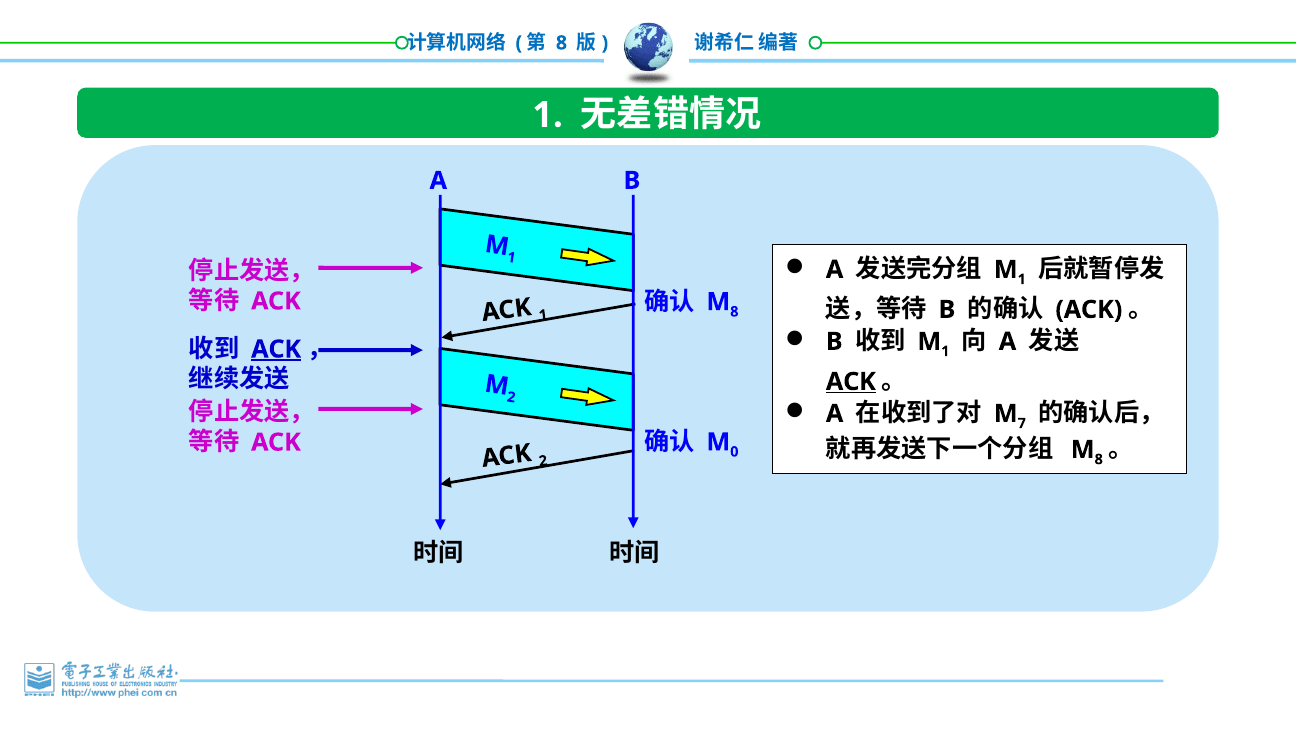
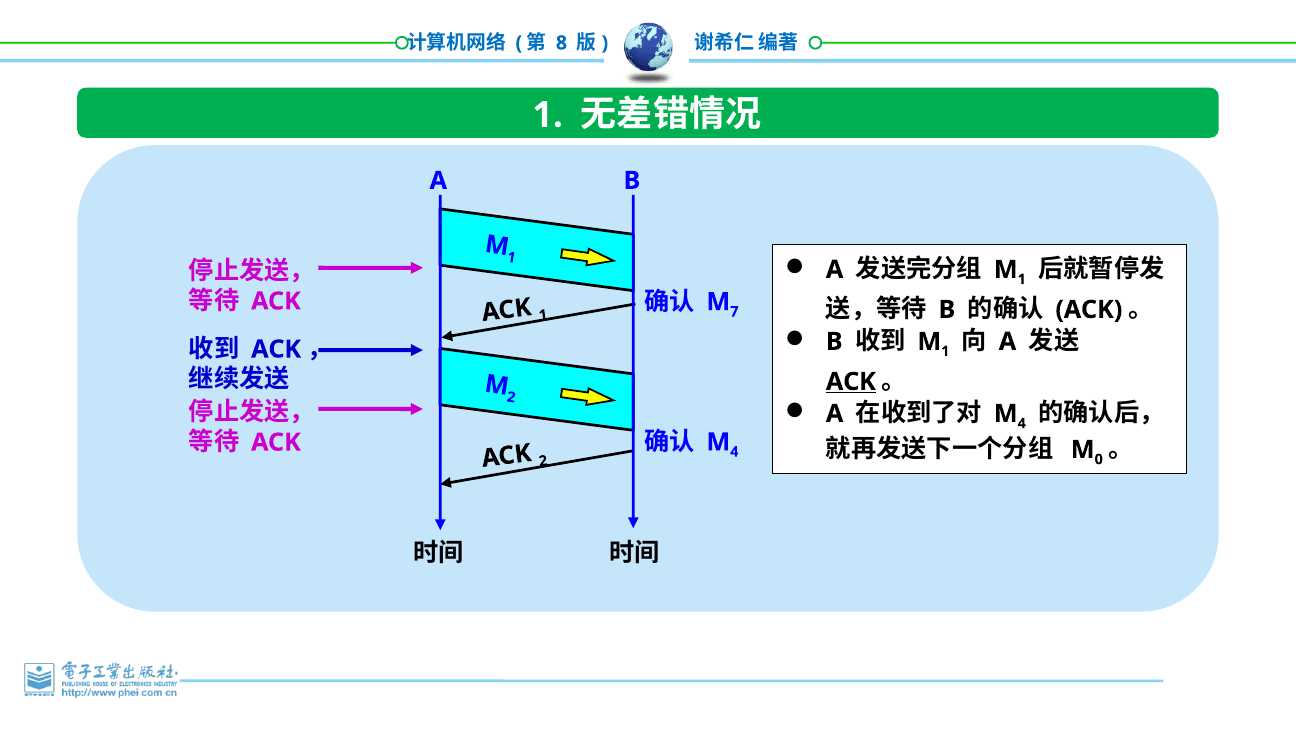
8 at (734, 312): 8 -> 7
ACK at (276, 349) underline: present -> none
7 at (1022, 423): 7 -> 4
0 at (734, 452): 0 -> 4
8 at (1099, 459): 8 -> 0
